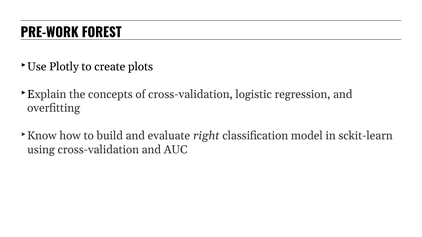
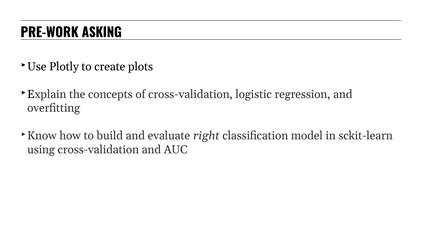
FOREST: FOREST -> ASKING
